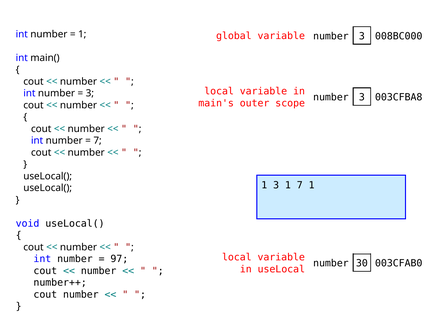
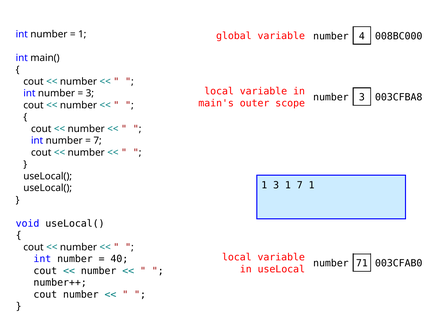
3 at (362, 36): 3 -> 4
97: 97 -> 40
30: 30 -> 71
